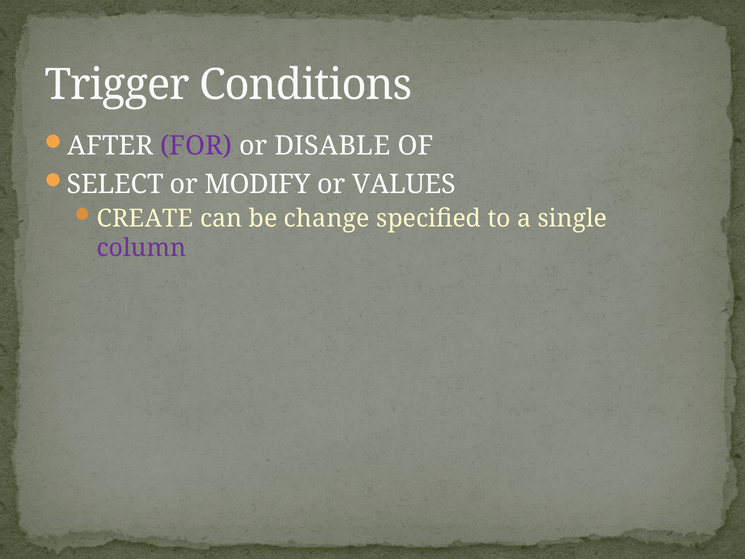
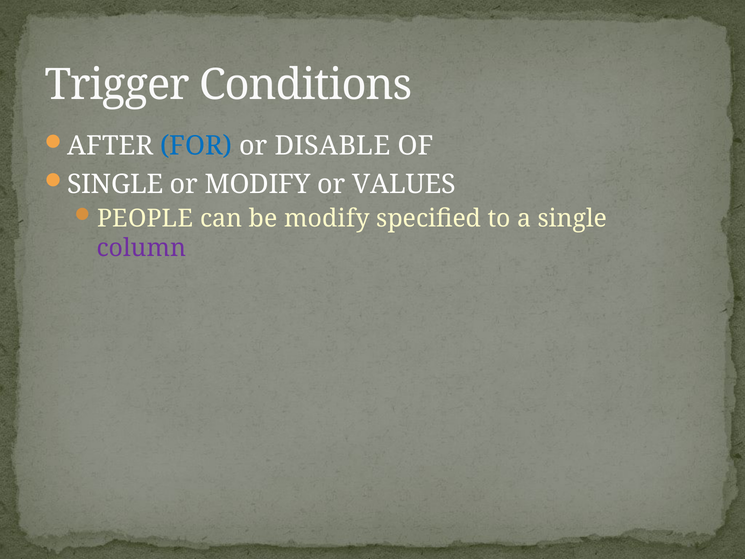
FOR colour: purple -> blue
SELECT at (115, 184): SELECT -> SINGLE
CREATE: CREATE -> PEOPLE
be change: change -> modify
